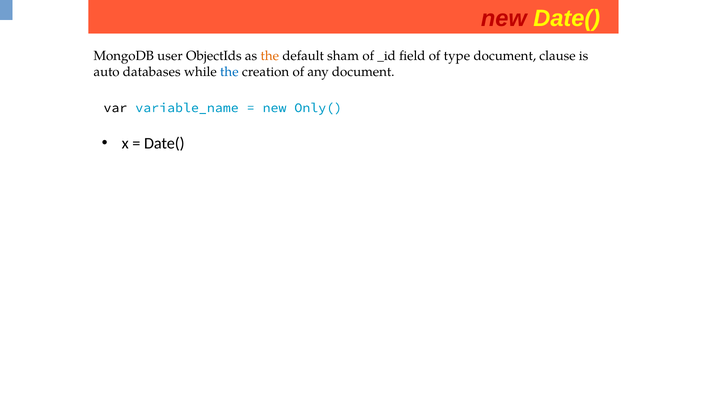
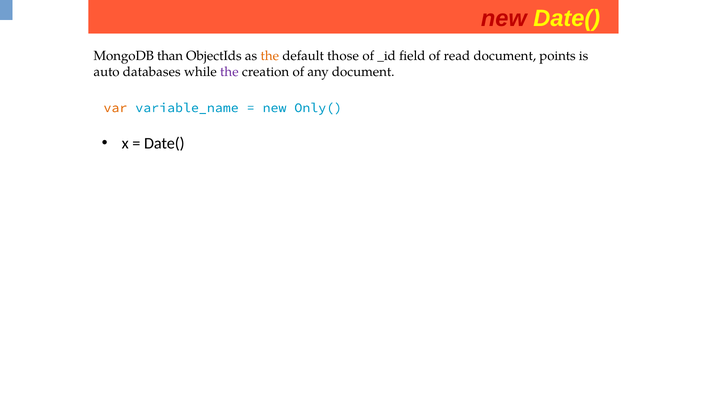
user: user -> than
sham: sham -> those
type: type -> read
clause: clause -> points
the at (229, 72) colour: blue -> purple
var colour: black -> orange
